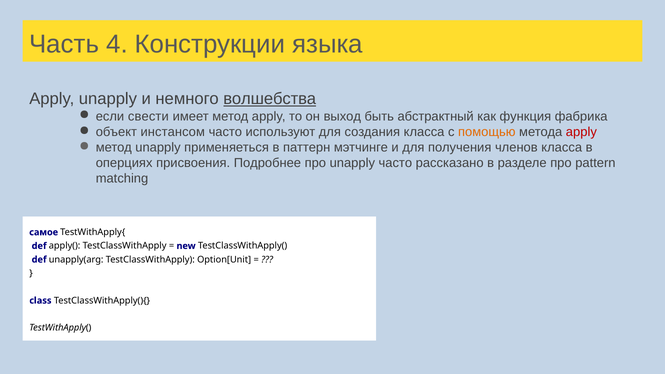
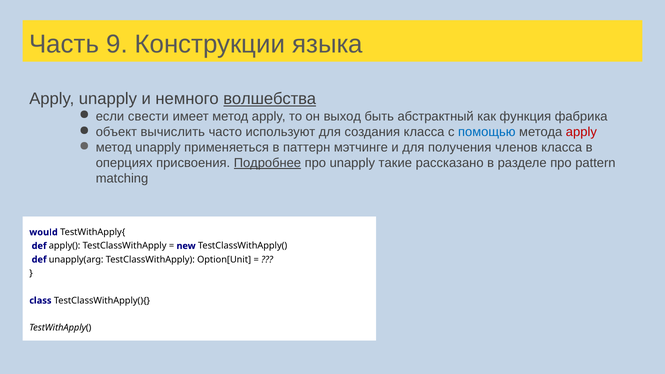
4: 4 -> 9
инстансом: инстансом -> вычислить
помощью colour: orange -> blue
Подробнее underline: none -> present
unapply часто: часто -> такие
самое: самое -> would
